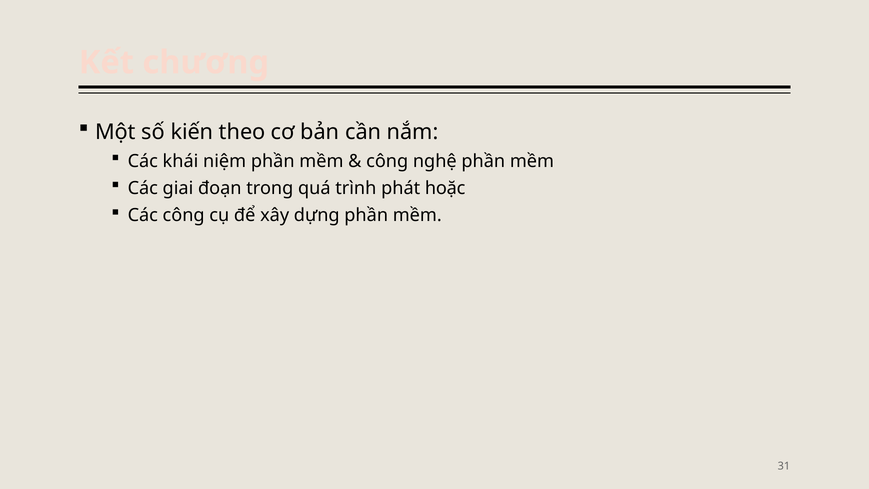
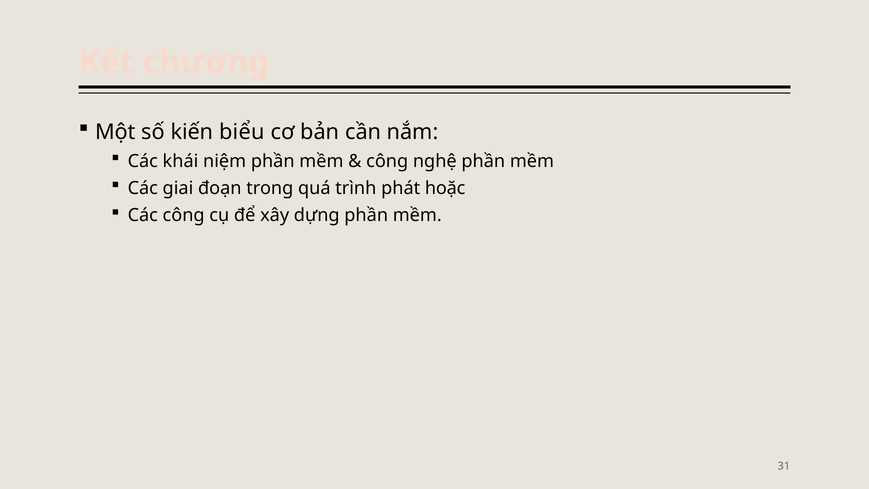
theo: theo -> biểu
